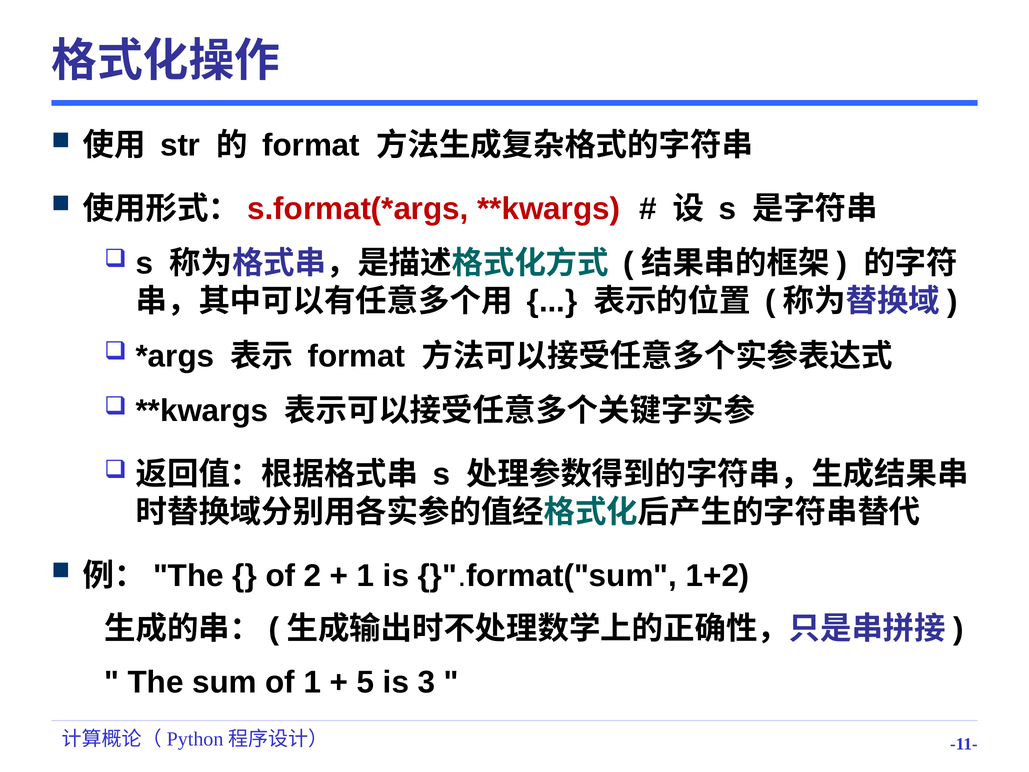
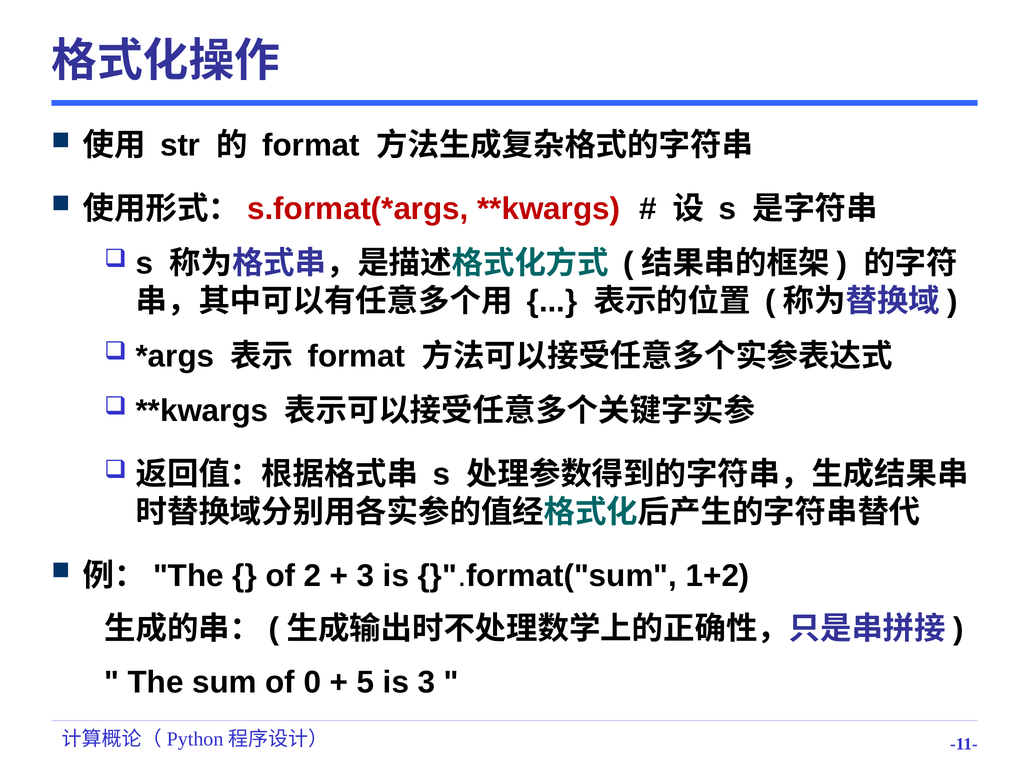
1 at (366, 575): 1 -> 3
of 1: 1 -> 0
